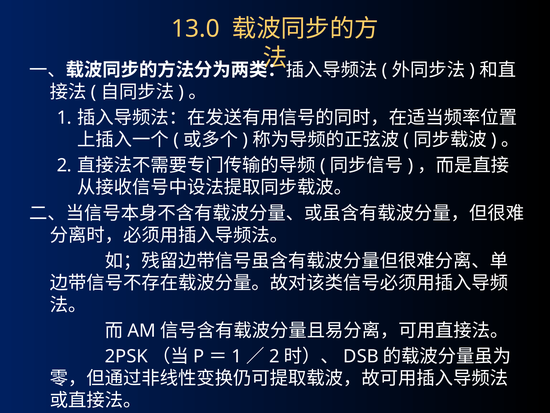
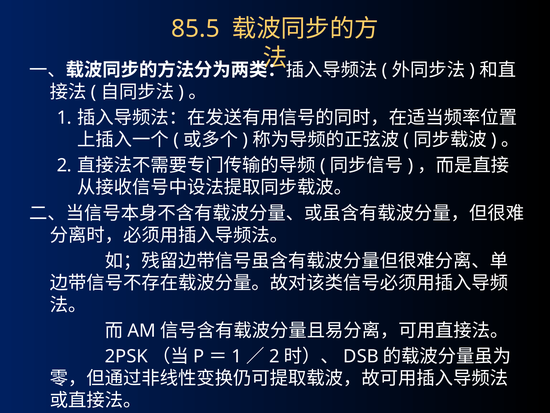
13.0: 13.0 -> 85.5
